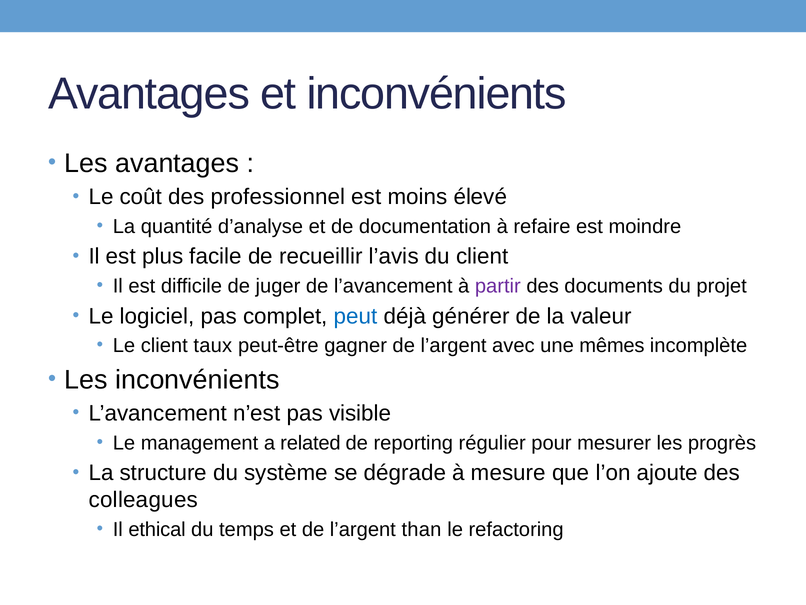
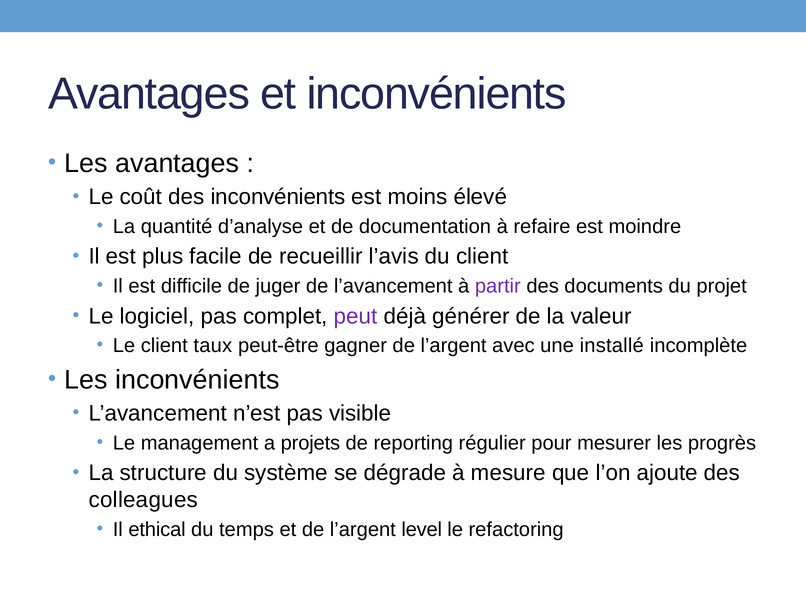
des professionnel: professionnel -> inconvénients
peut colour: blue -> purple
mêmes: mêmes -> installé
related: related -> projets
than: than -> level
